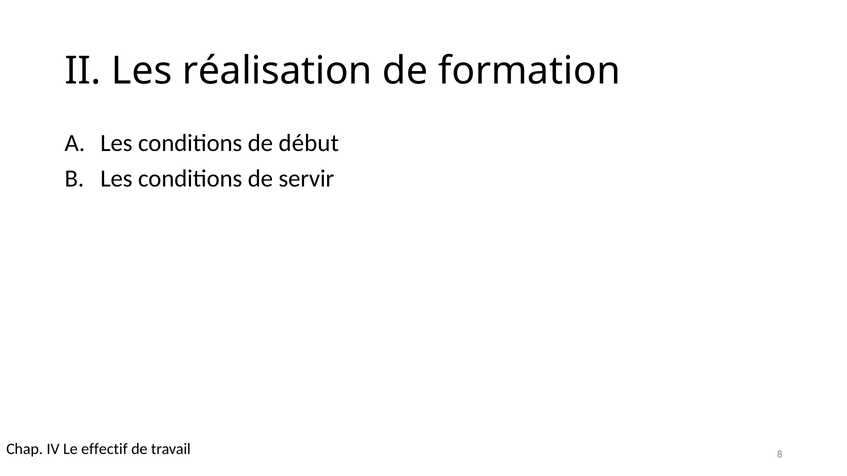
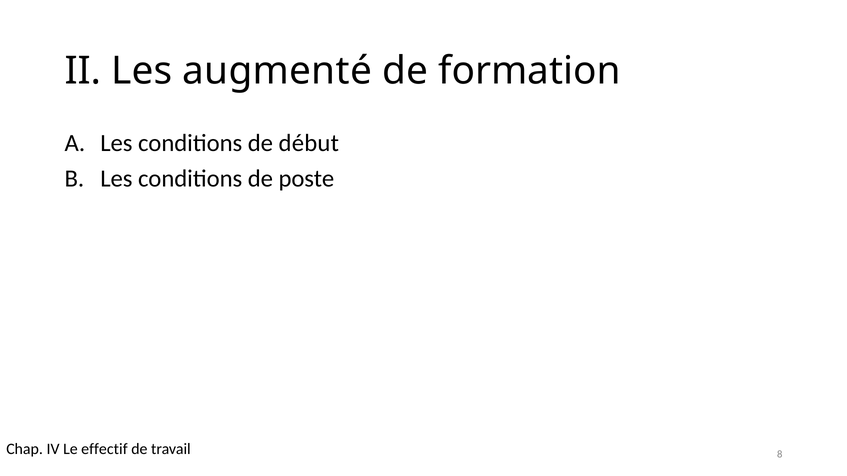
réalisation: réalisation -> augmenté
servir: servir -> poste
